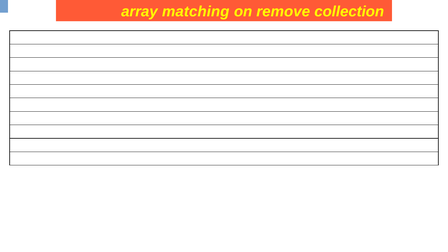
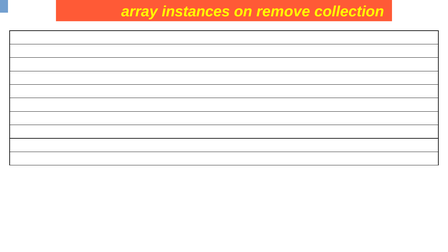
matching: matching -> instances
